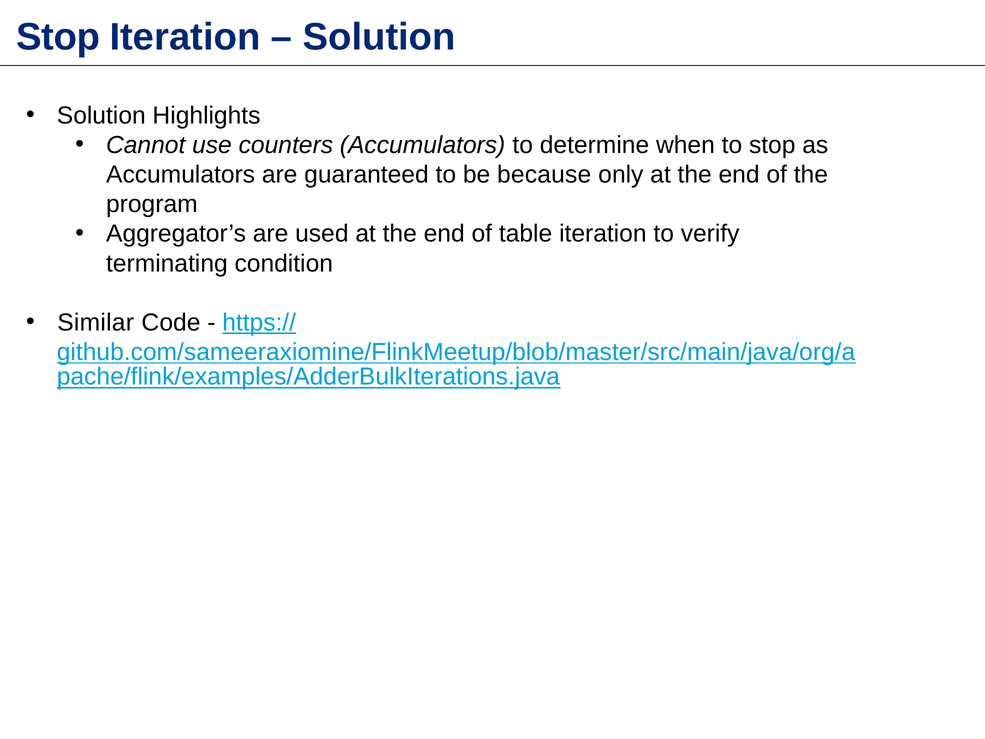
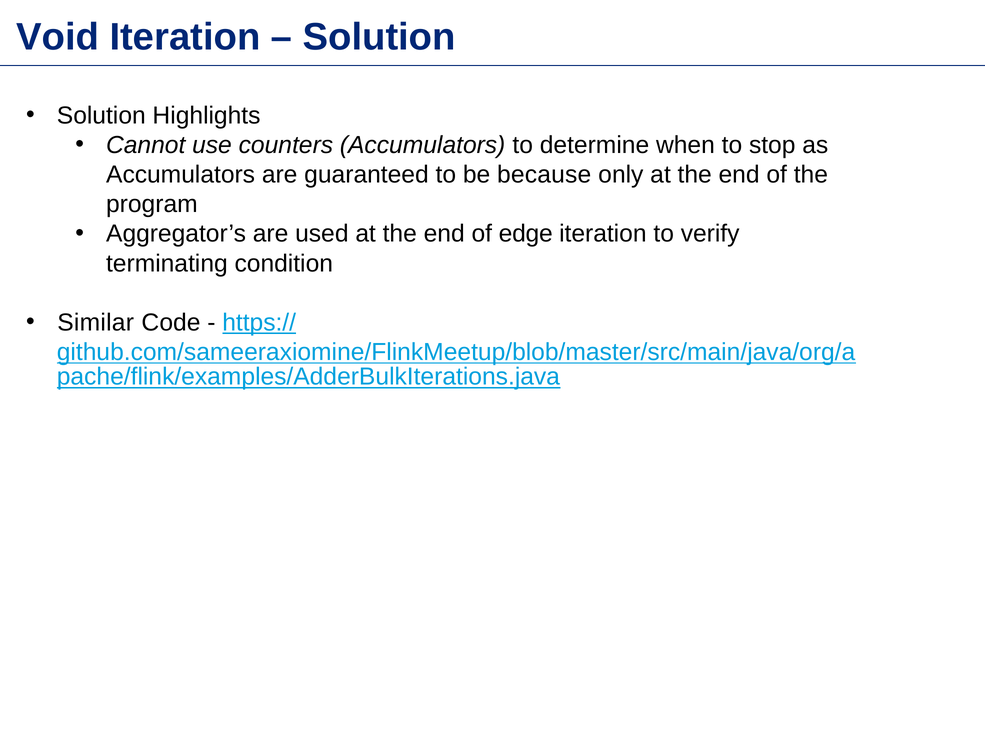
Stop at (58, 37): Stop -> Void
table: table -> edge
